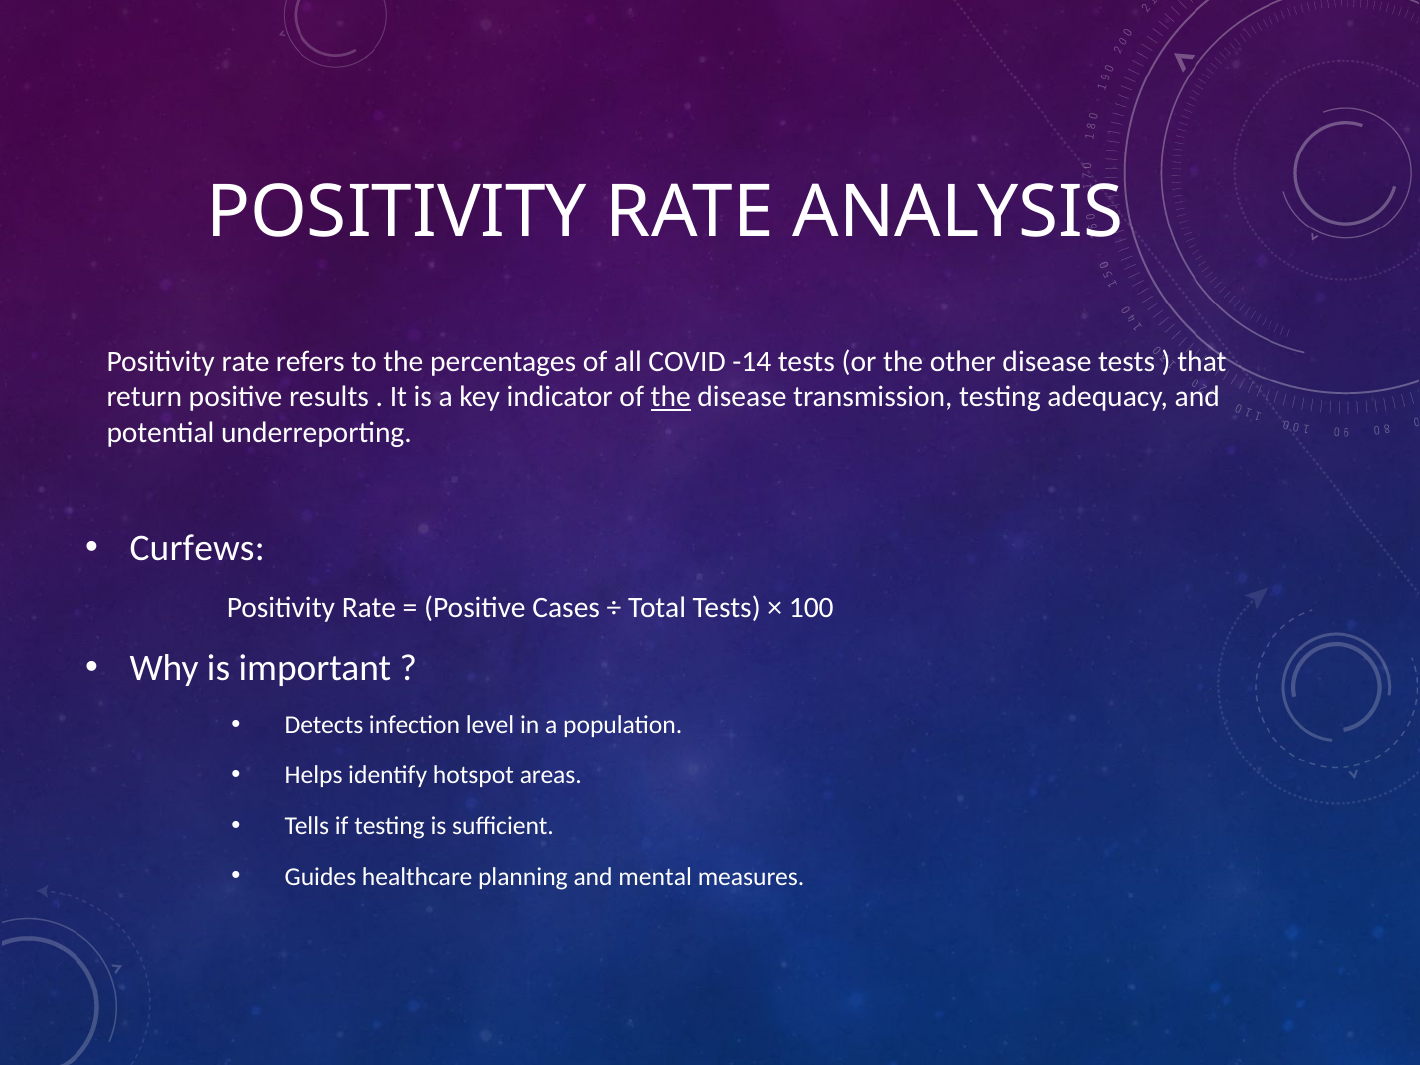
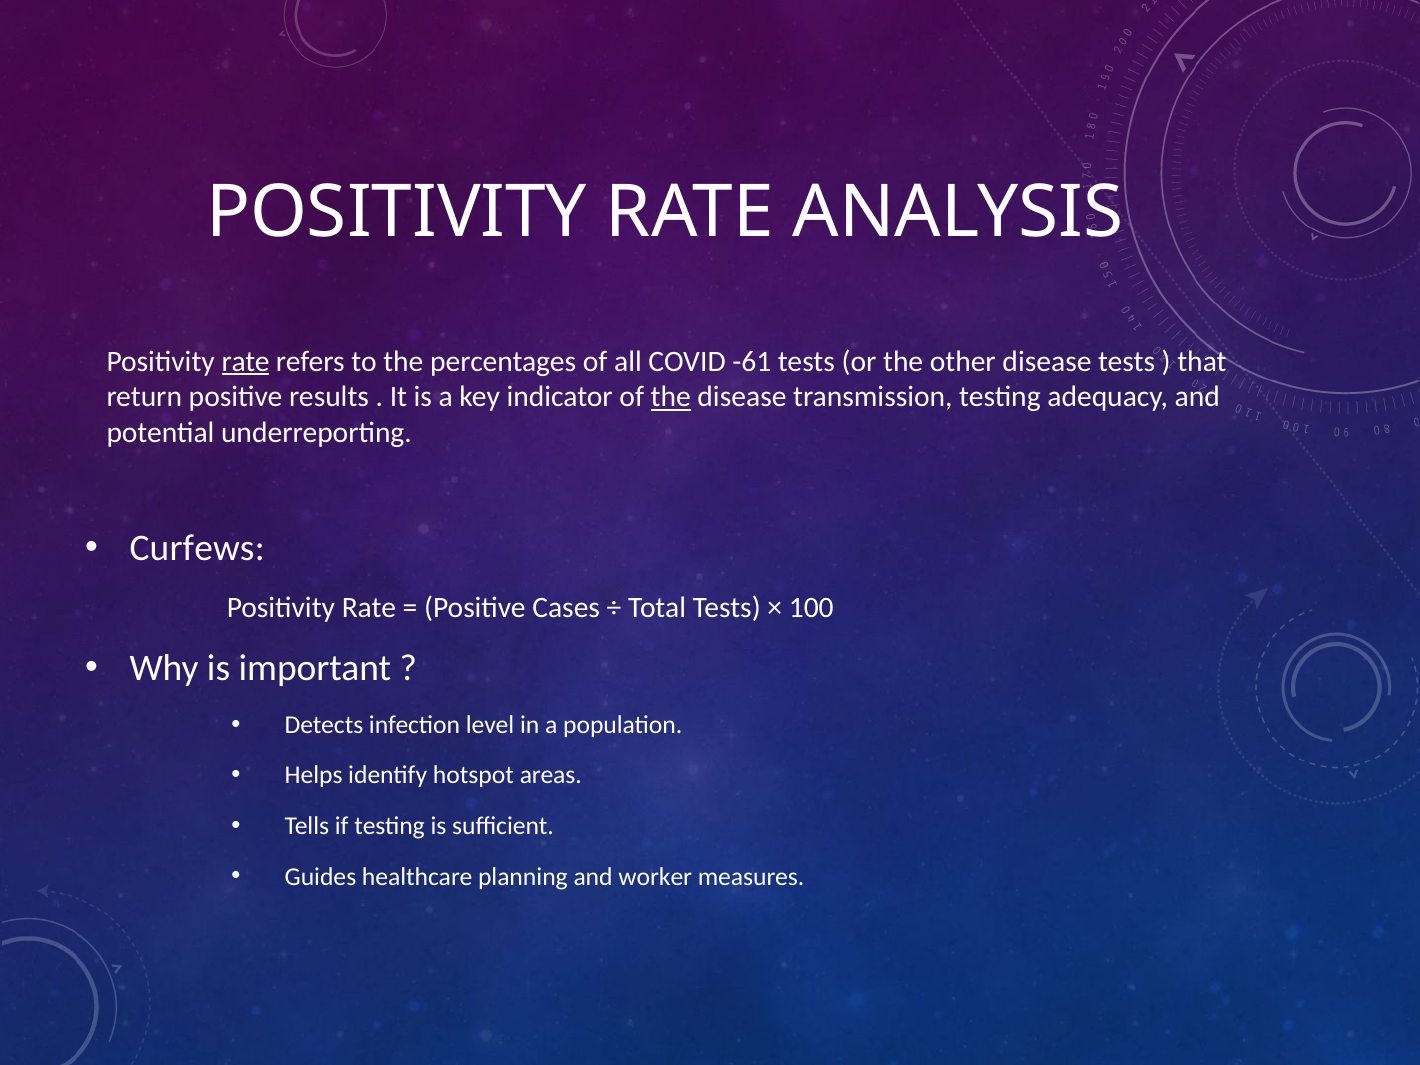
rate at (246, 362) underline: none -> present
-14: -14 -> -61
mental: mental -> worker
